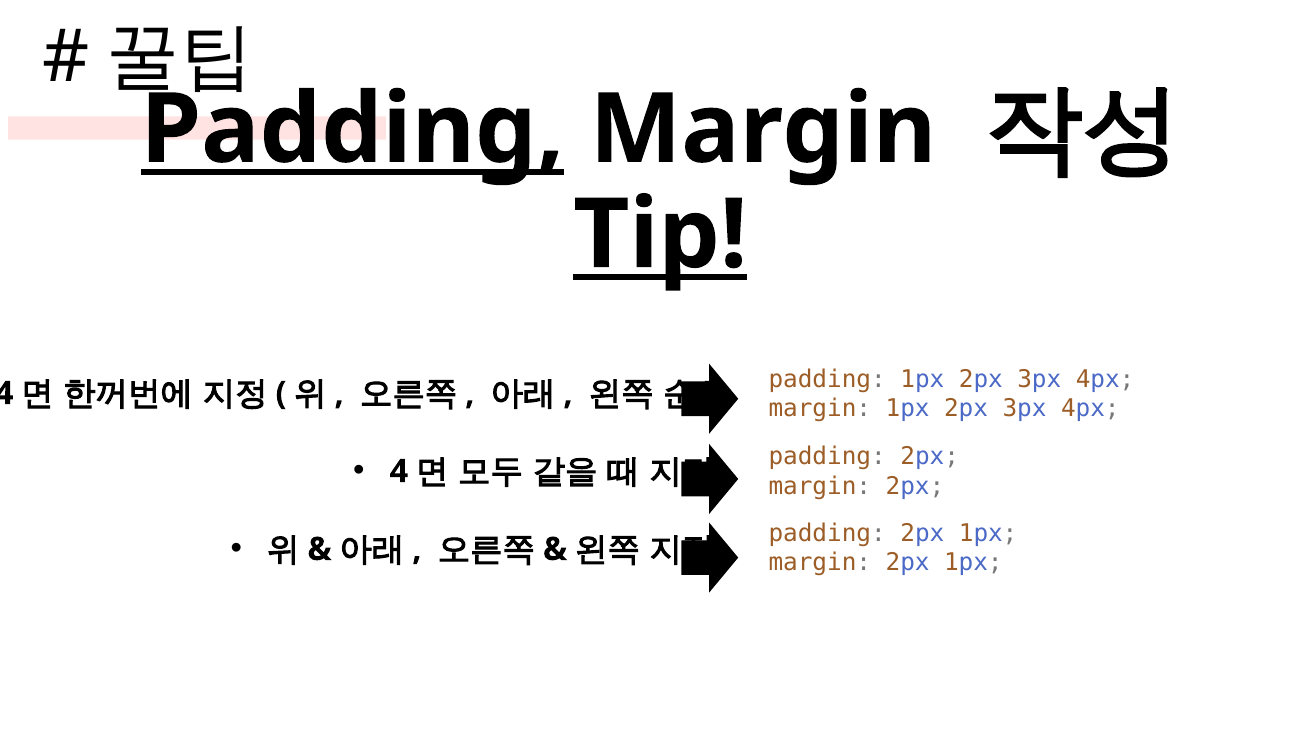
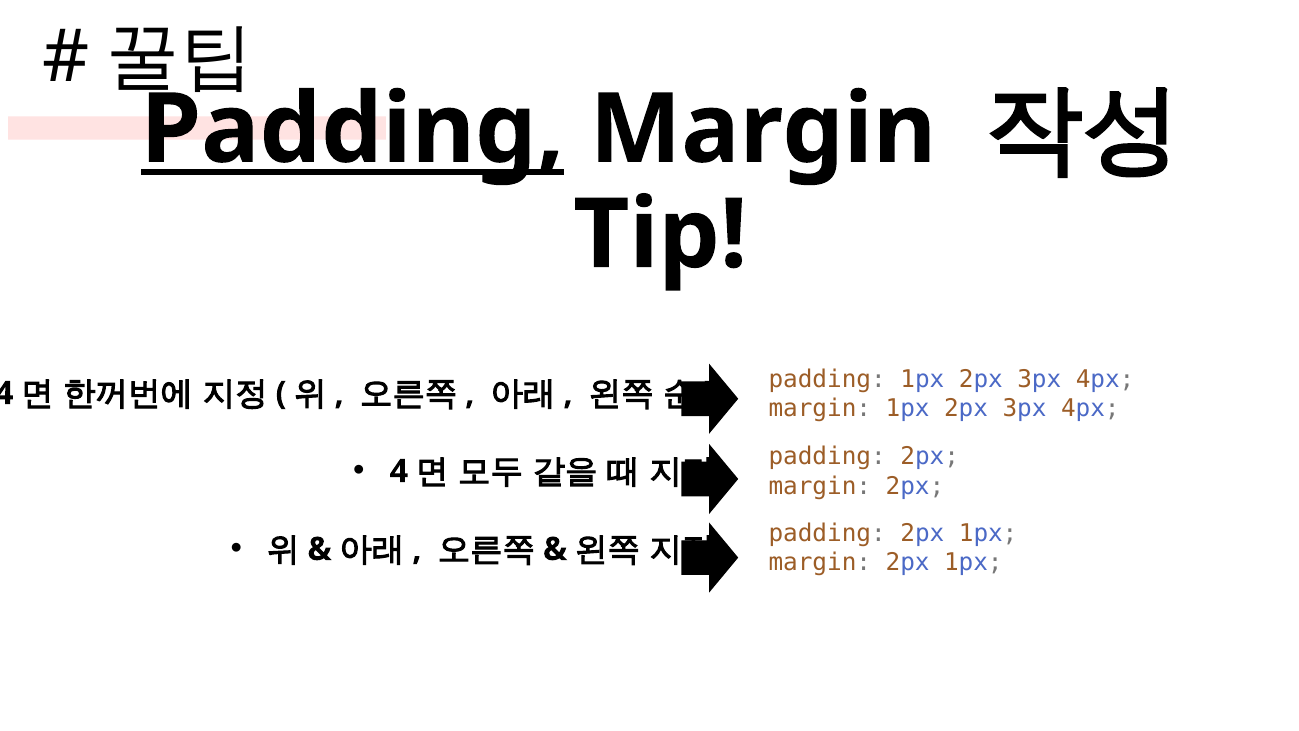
Tip underline: present -> none
